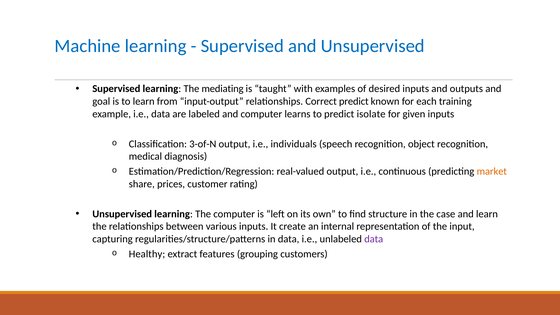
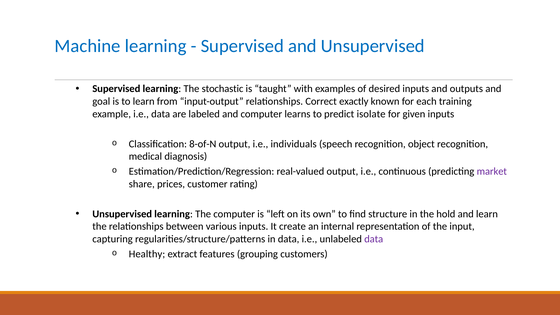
mediating: mediating -> stochastic
Correct predict: predict -> exactly
3-of-N: 3-of-N -> 8-of-N
market colour: orange -> purple
case: case -> hold
